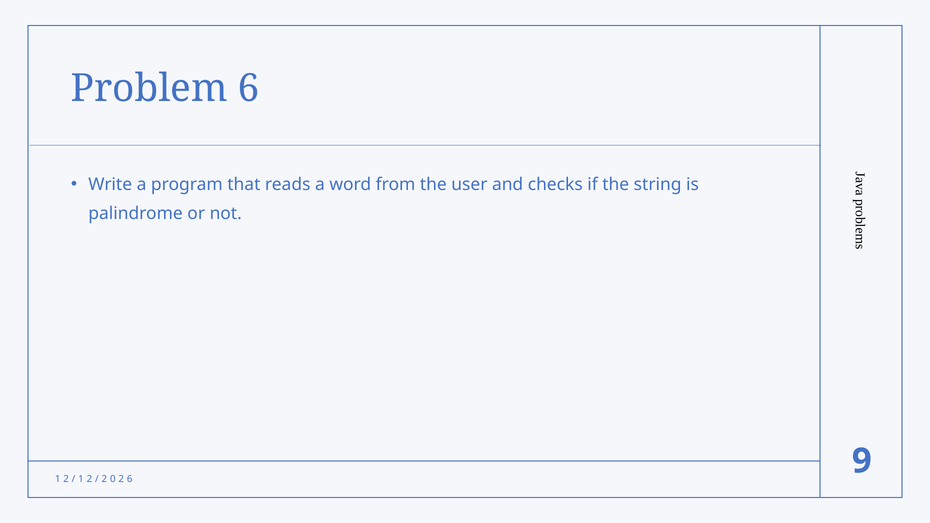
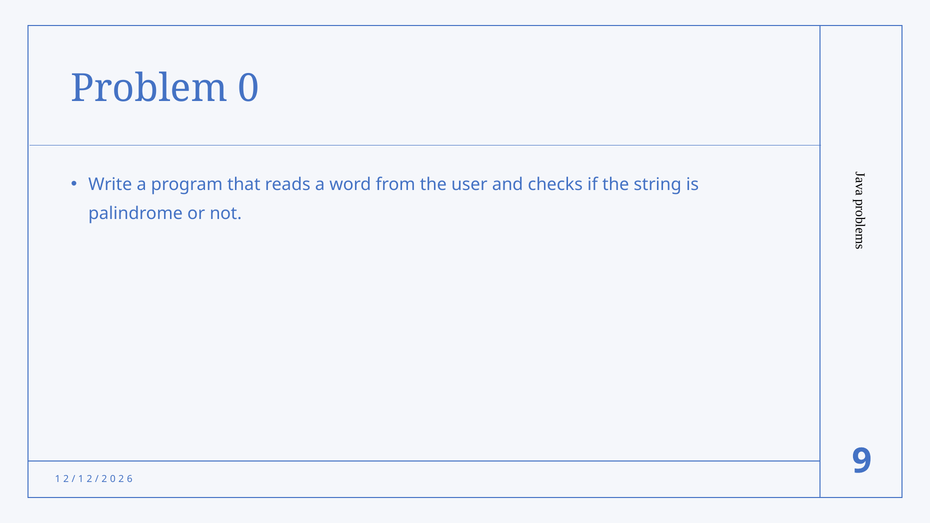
Problem 6: 6 -> 0
